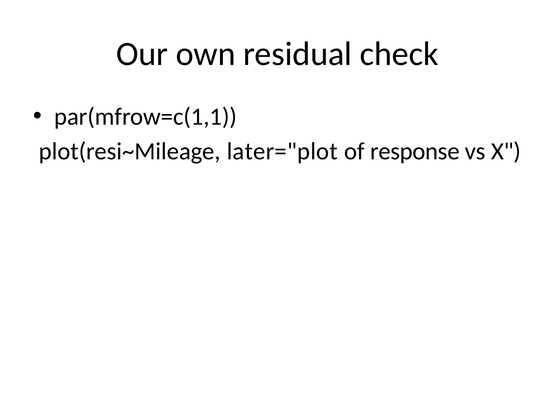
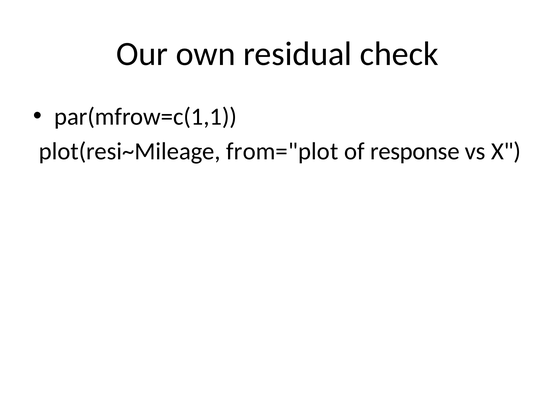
later="plot: later="plot -> from="plot
